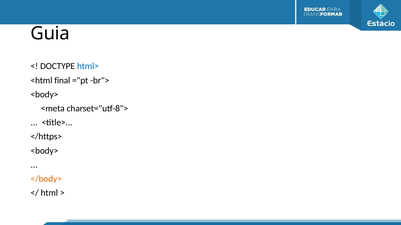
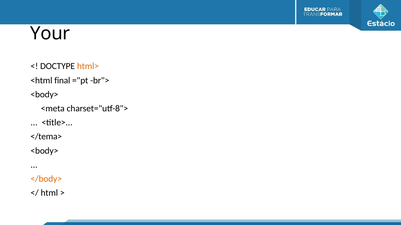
Guia: Guia -> Your
html> colour: blue -> orange
</https>: </https> -> </tema>
